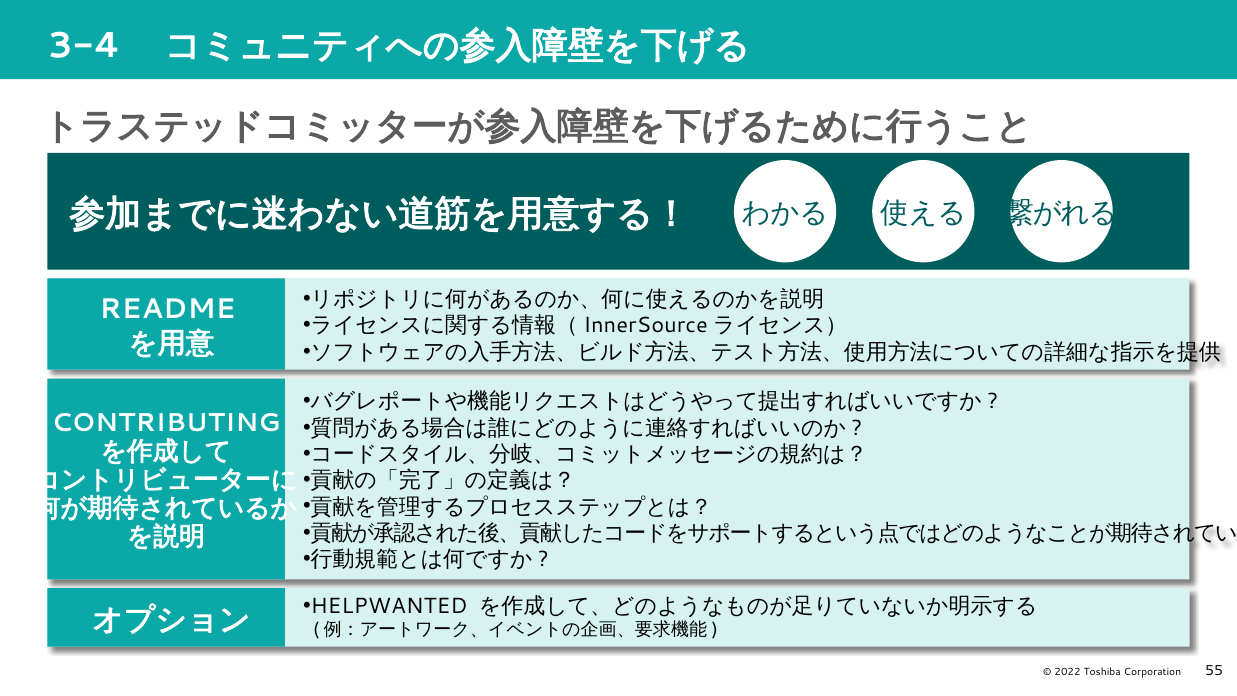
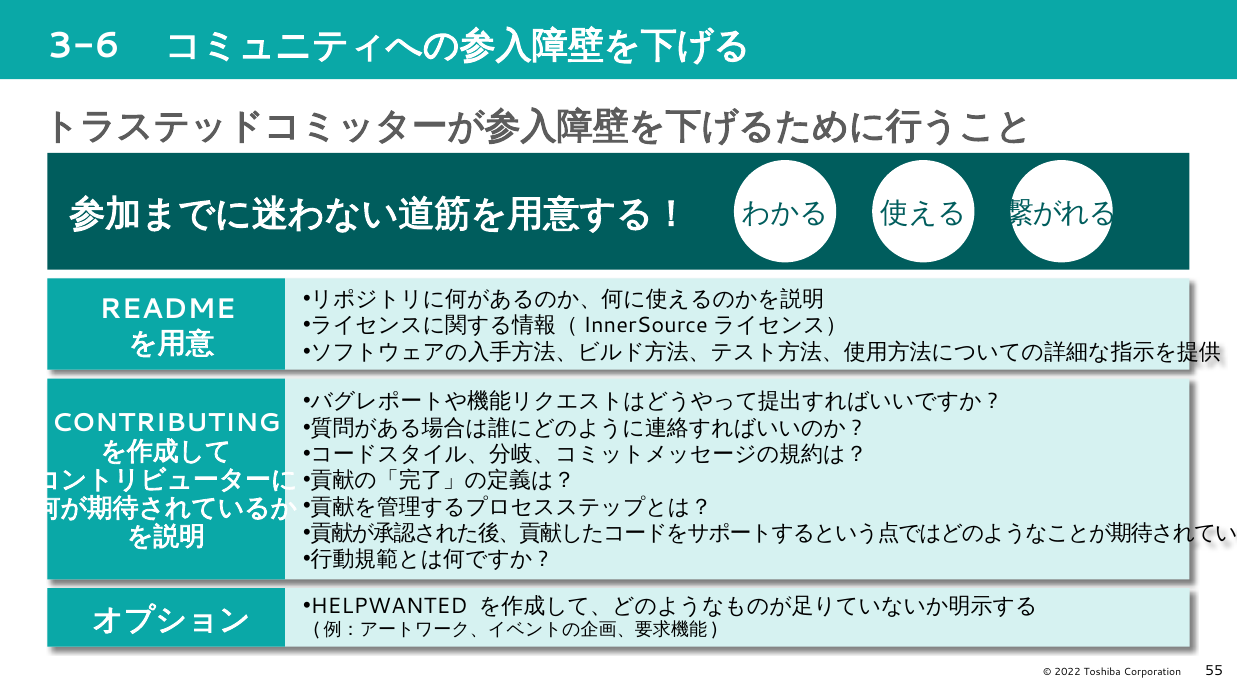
3-4: 3-4 -> 3-6
